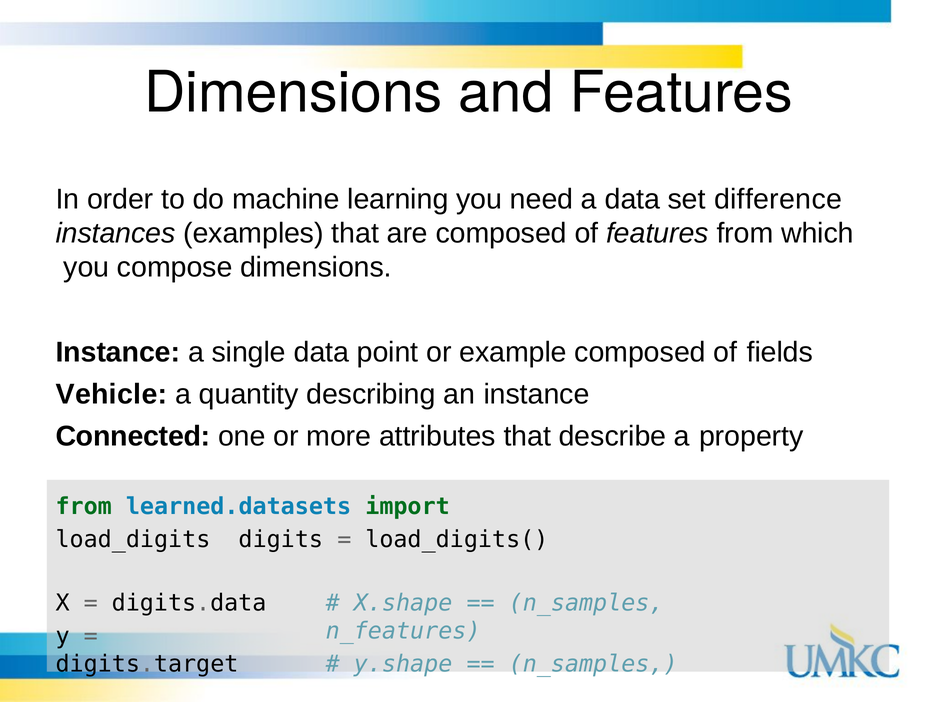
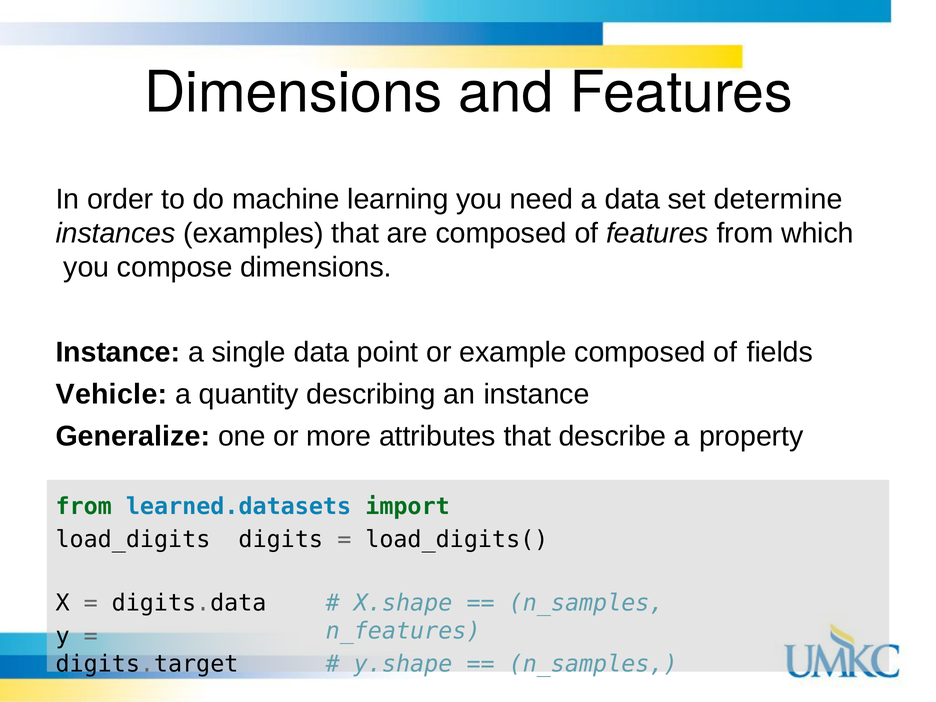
difference: difference -> determine
Connected: Connected -> Generalize
